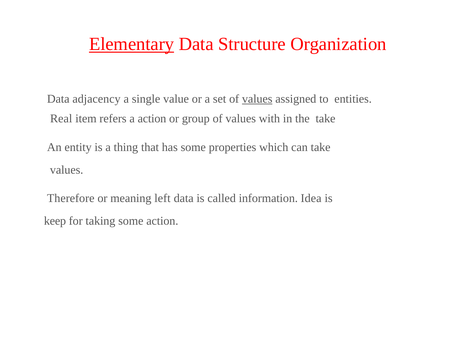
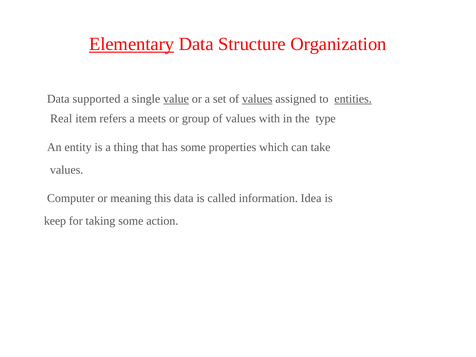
adjacency: adjacency -> supported
value underline: none -> present
entities underline: none -> present
a action: action -> meets
the take: take -> type
Therefore: Therefore -> Computer
left: left -> this
